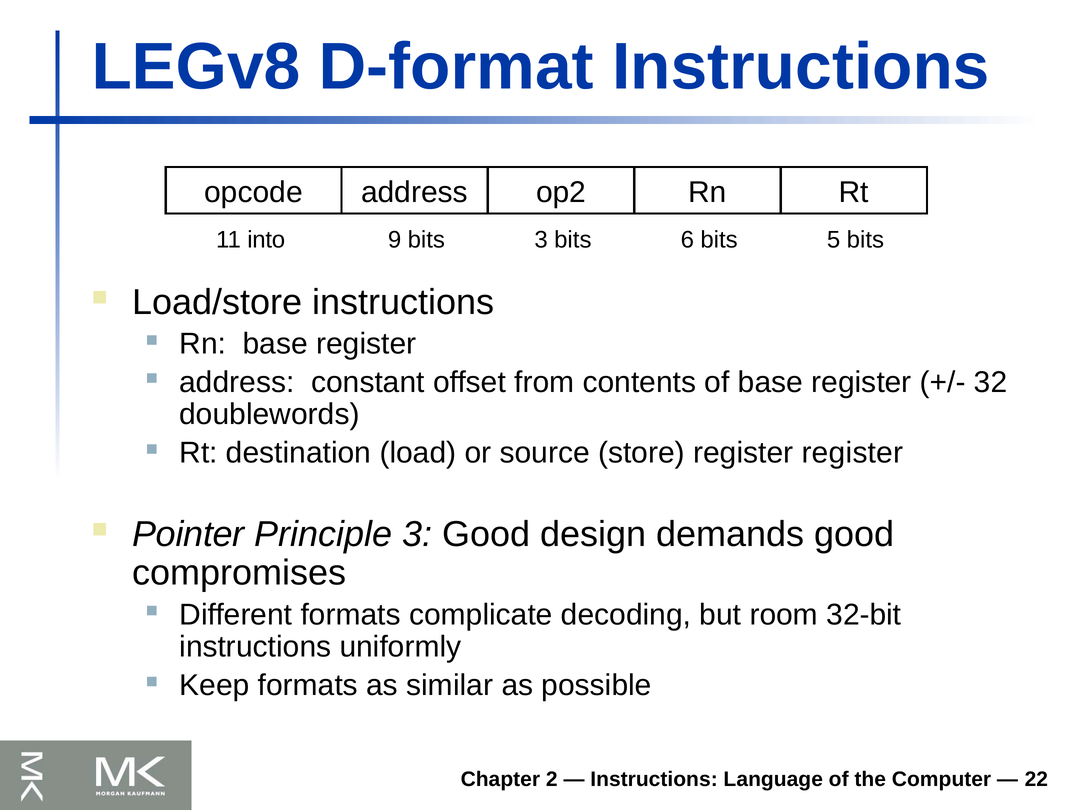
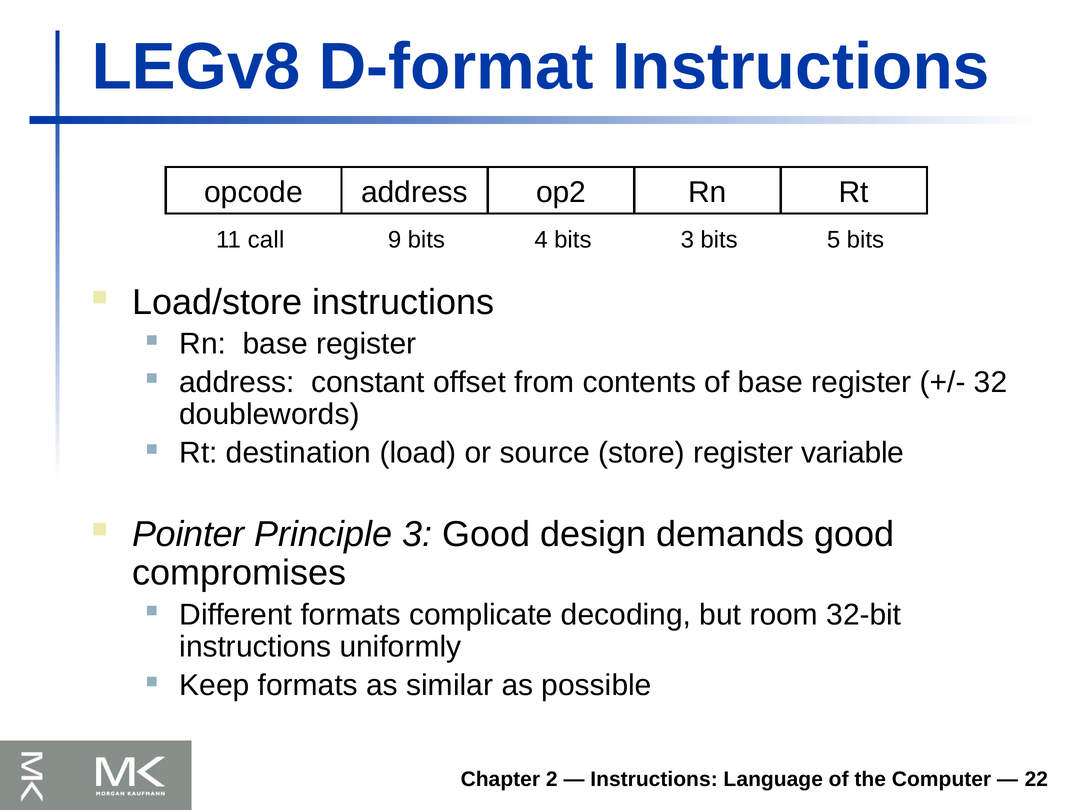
into: into -> call
bits 3: 3 -> 4
bits 6: 6 -> 3
register register: register -> variable
